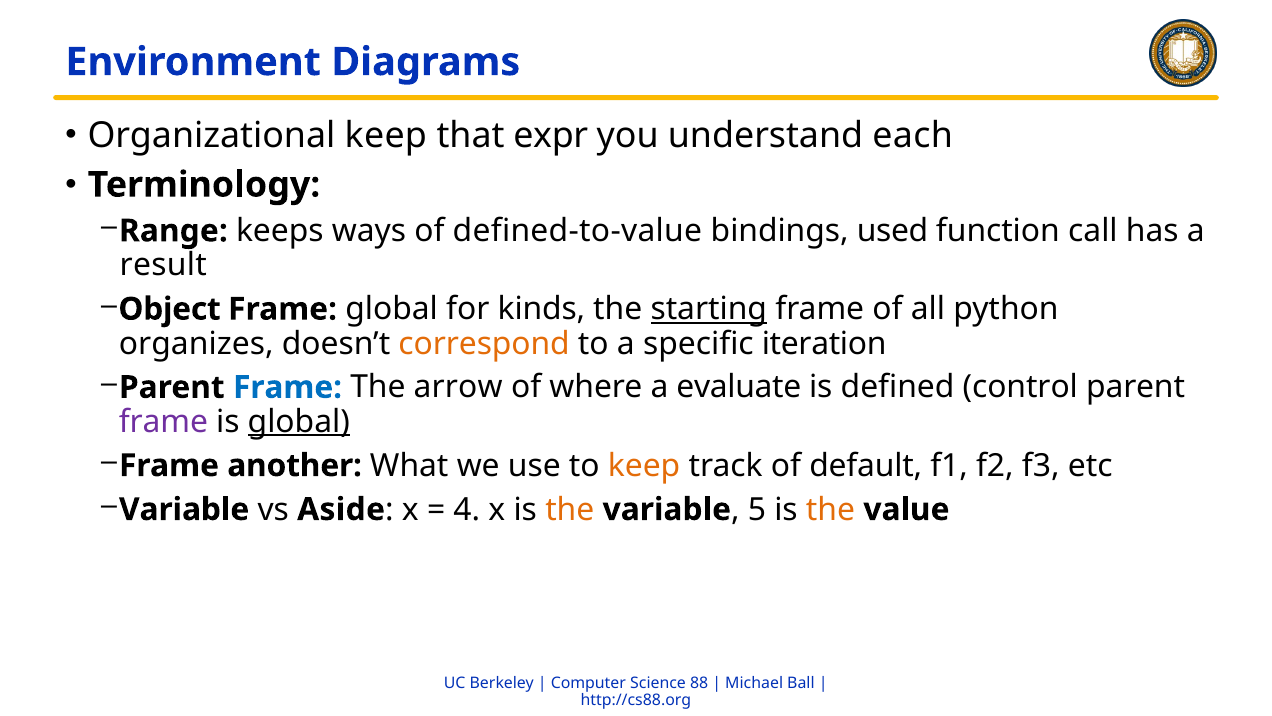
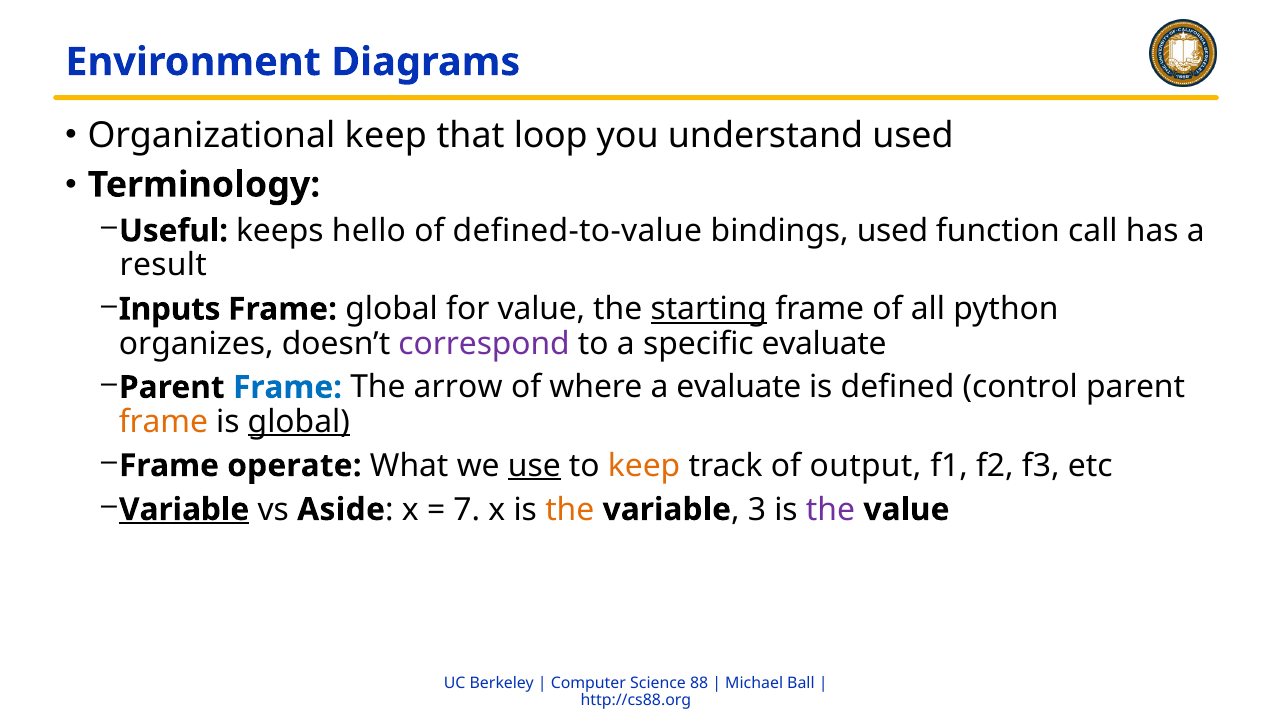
expr: expr -> loop
understand each: each -> used
Range: Range -> Useful
ways: ways -> hello
Object: Object -> Inputs
for kinds: kinds -> value
correspond colour: orange -> purple
specific iteration: iteration -> evaluate
frame at (163, 421) colour: purple -> orange
another: another -> operate
use underline: none -> present
default: default -> output
Variable at (184, 509) underline: none -> present
4: 4 -> 7
5: 5 -> 3
the at (830, 509) colour: orange -> purple
